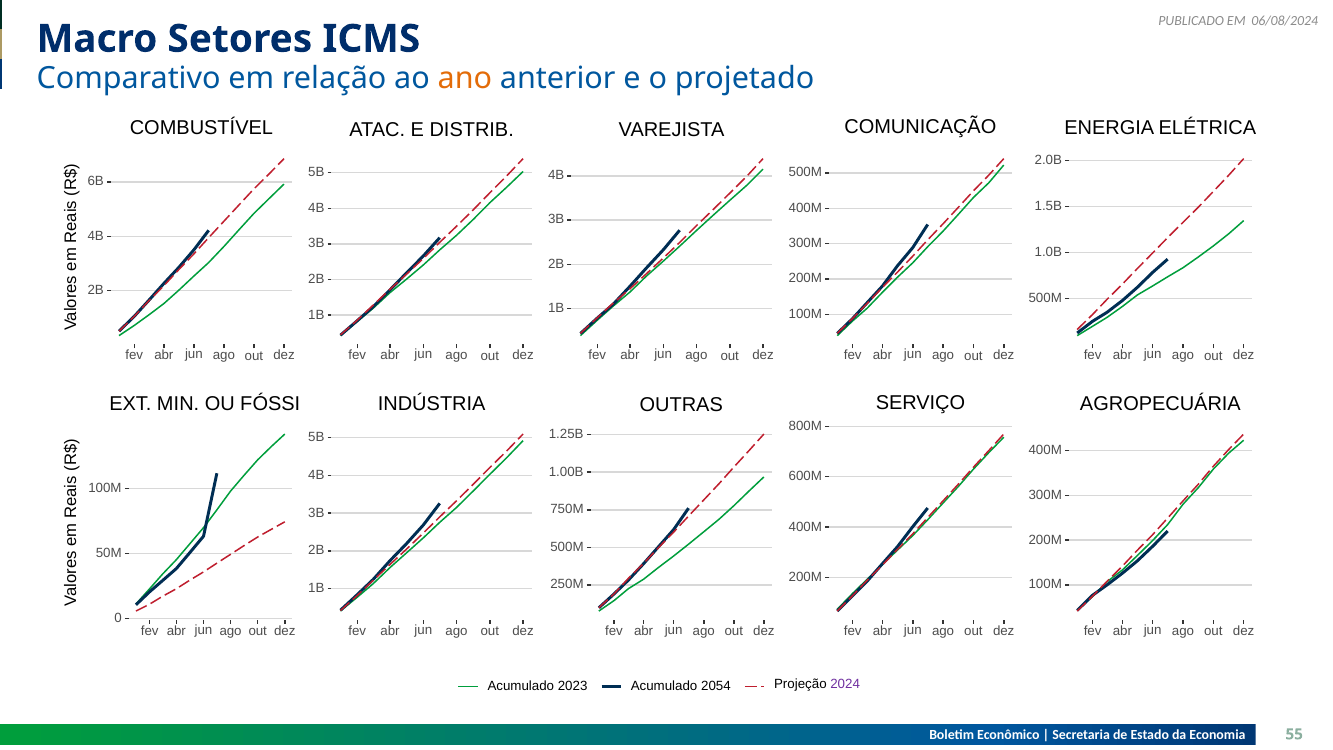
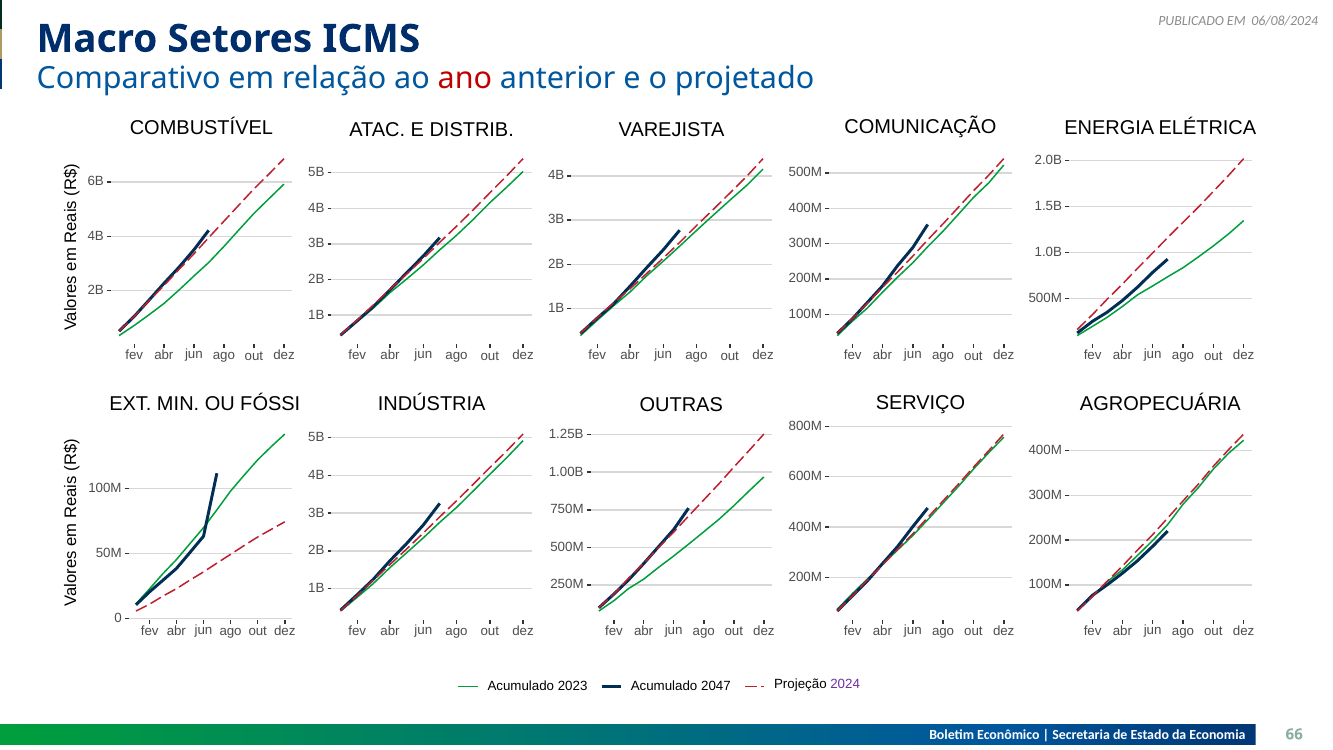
ano colour: orange -> red
2054: 2054 -> 2047
55: 55 -> 66
